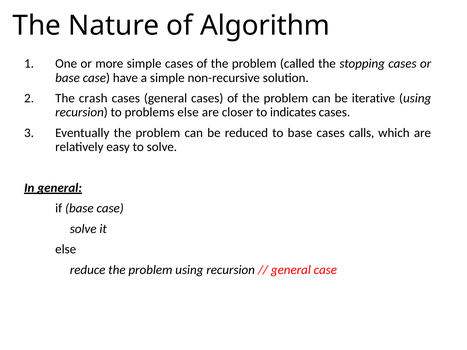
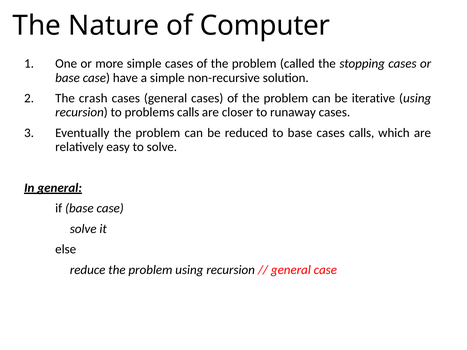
Algorithm: Algorithm -> Computer
problems else: else -> calls
indicates: indicates -> runaway
